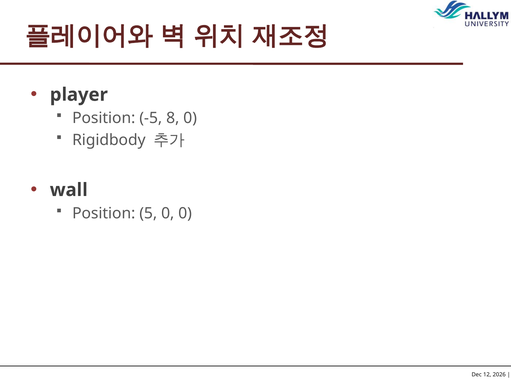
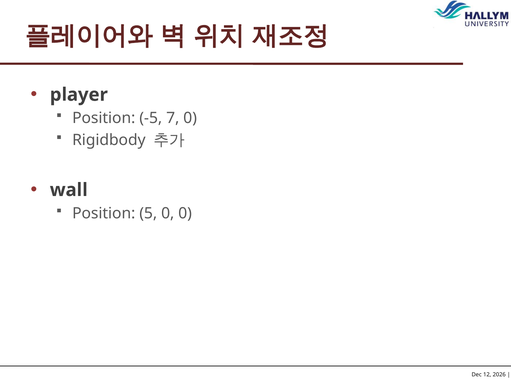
-5 8: 8 -> 7
